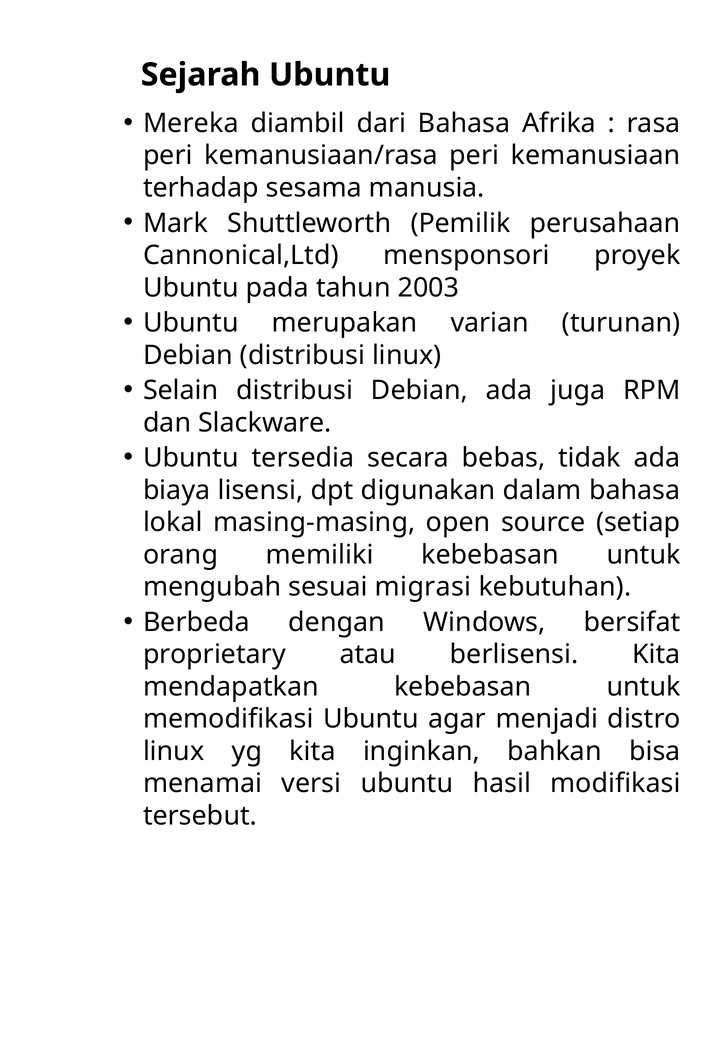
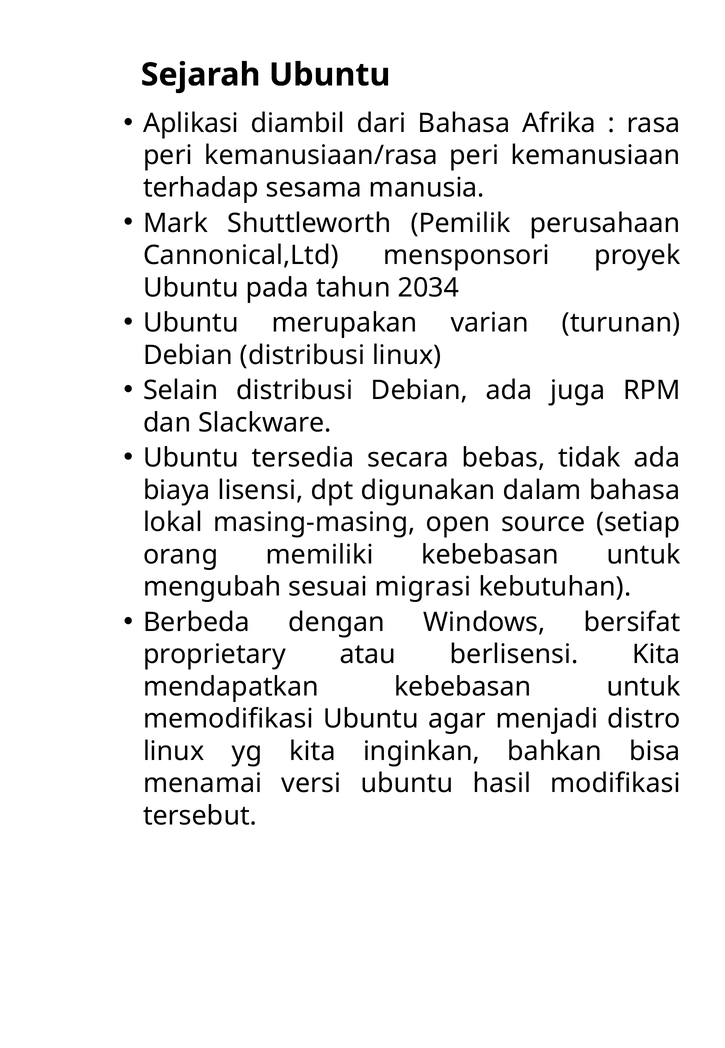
Mereka: Mereka -> Aplikasi
2003: 2003 -> 2034
